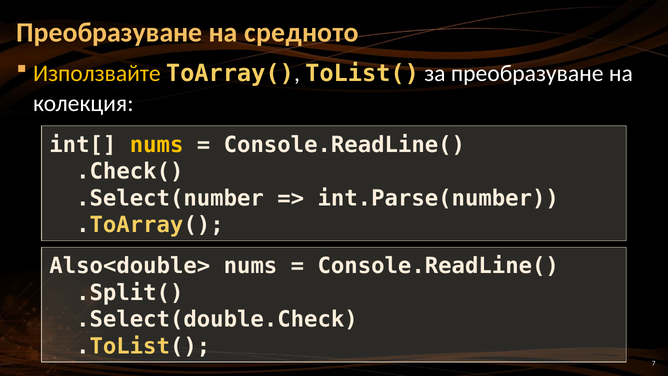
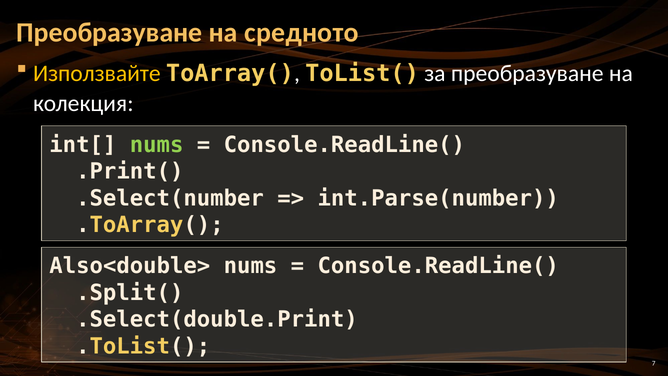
nums at (157, 145) colour: yellow -> light green
.Check(: .Check( -> .Print(
.Select(double.Check: .Select(double.Check -> .Select(double.Print
